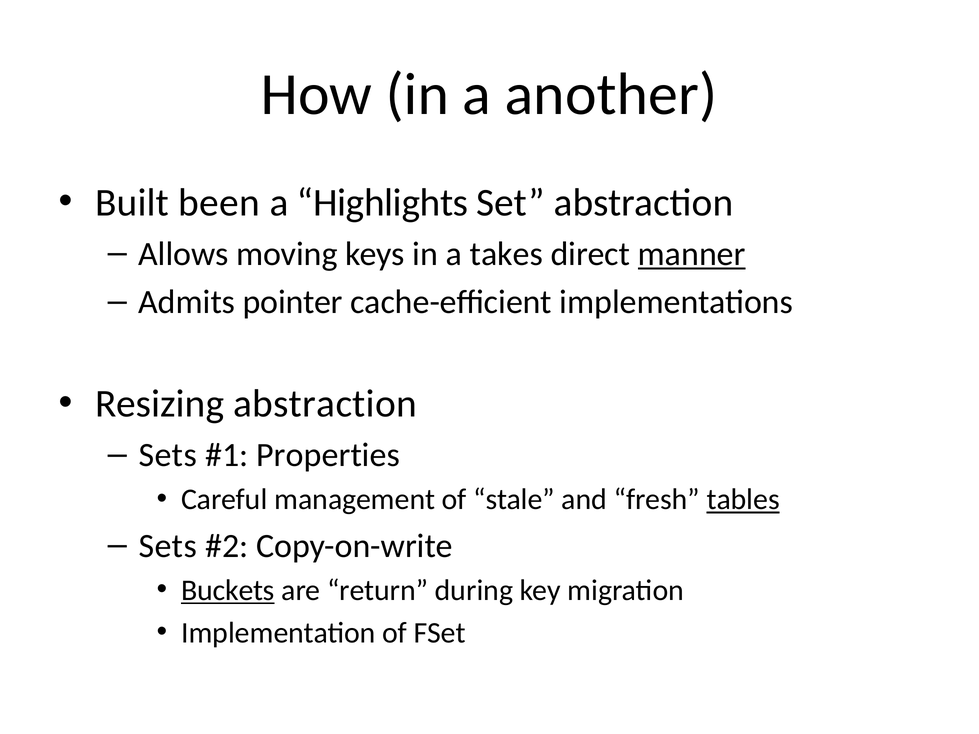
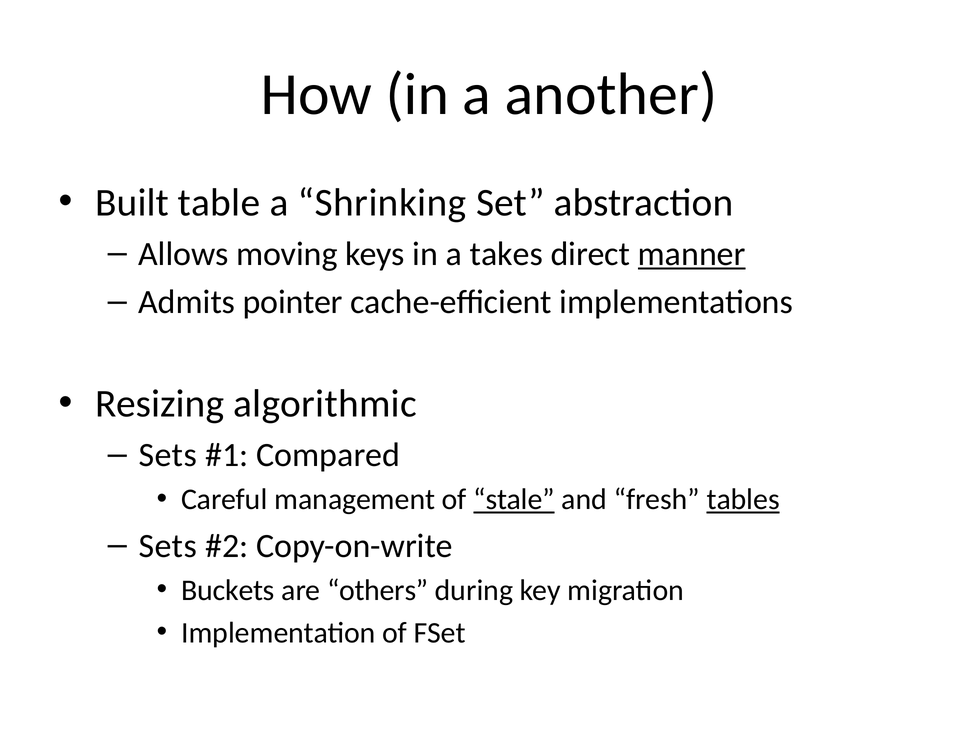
been: been -> table
Highlights: Highlights -> Shrinking
Resizing abstraction: abstraction -> algorithmic
Properties: Properties -> Compared
stale underline: none -> present
Buckets underline: present -> none
return: return -> others
